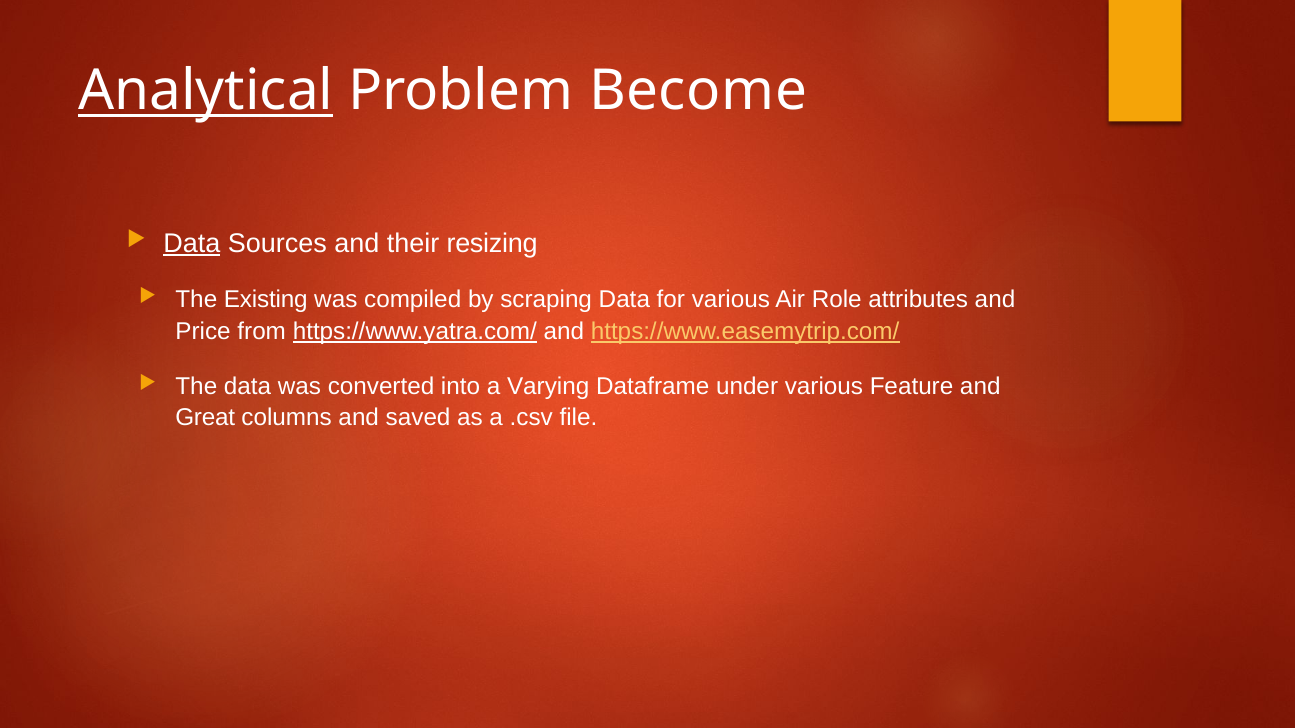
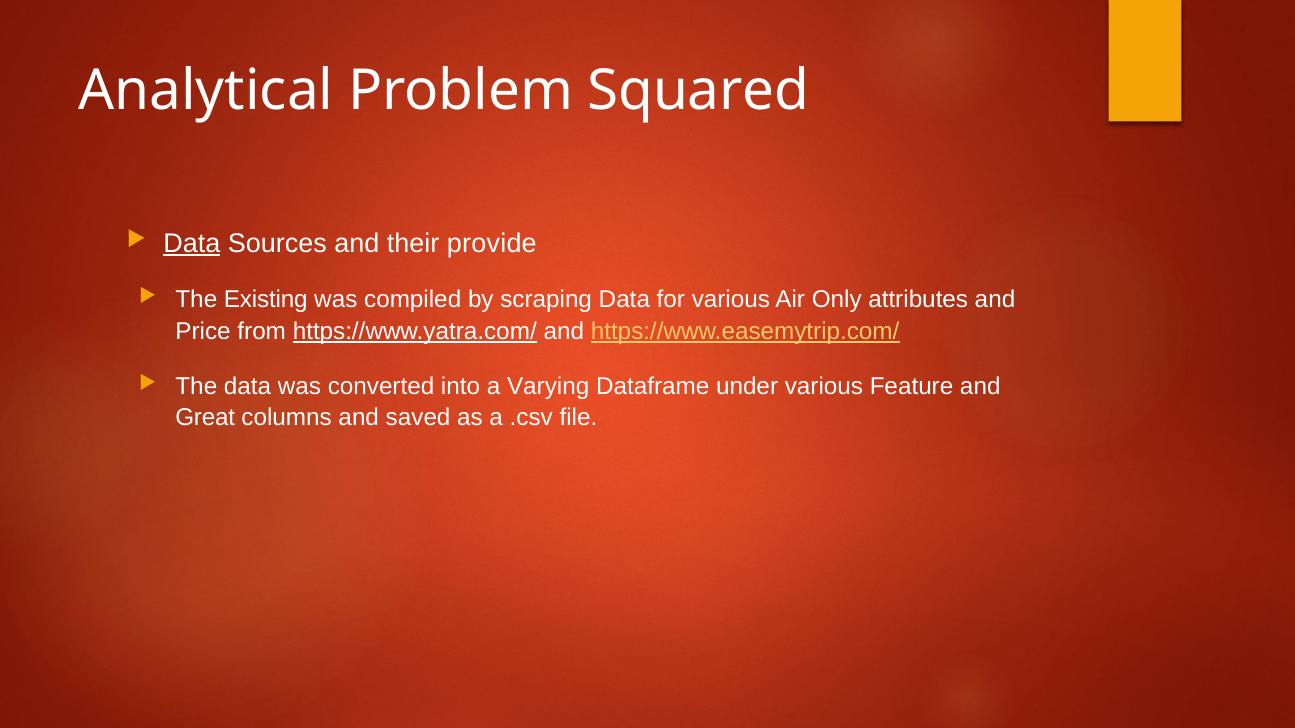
Analytical underline: present -> none
Become: Become -> Squared
resizing: resizing -> provide
Role: Role -> Only
